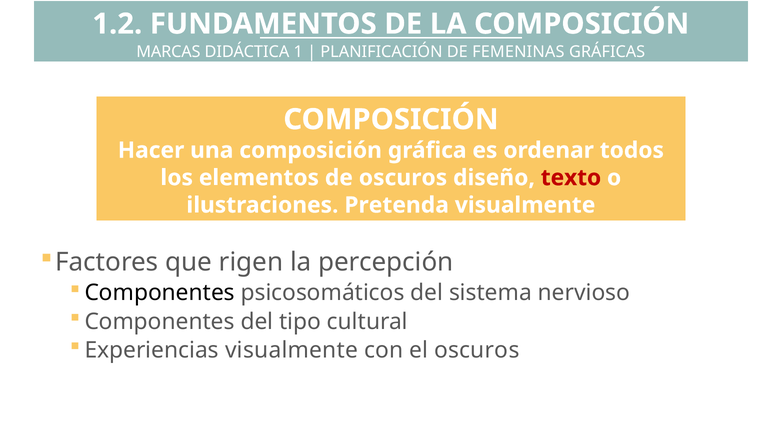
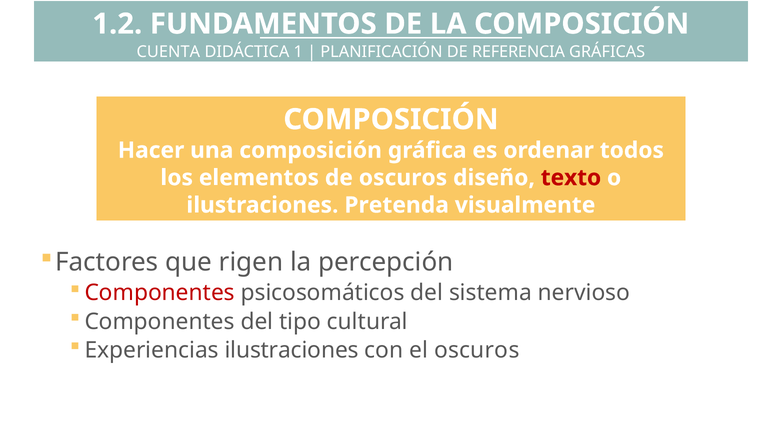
MARCAS: MARCAS -> CUENTA
FEMENINAS: FEMENINAS -> REFERENCIA
Componentes at (160, 293) colour: black -> red
Experiencias visualmente: visualmente -> ilustraciones
